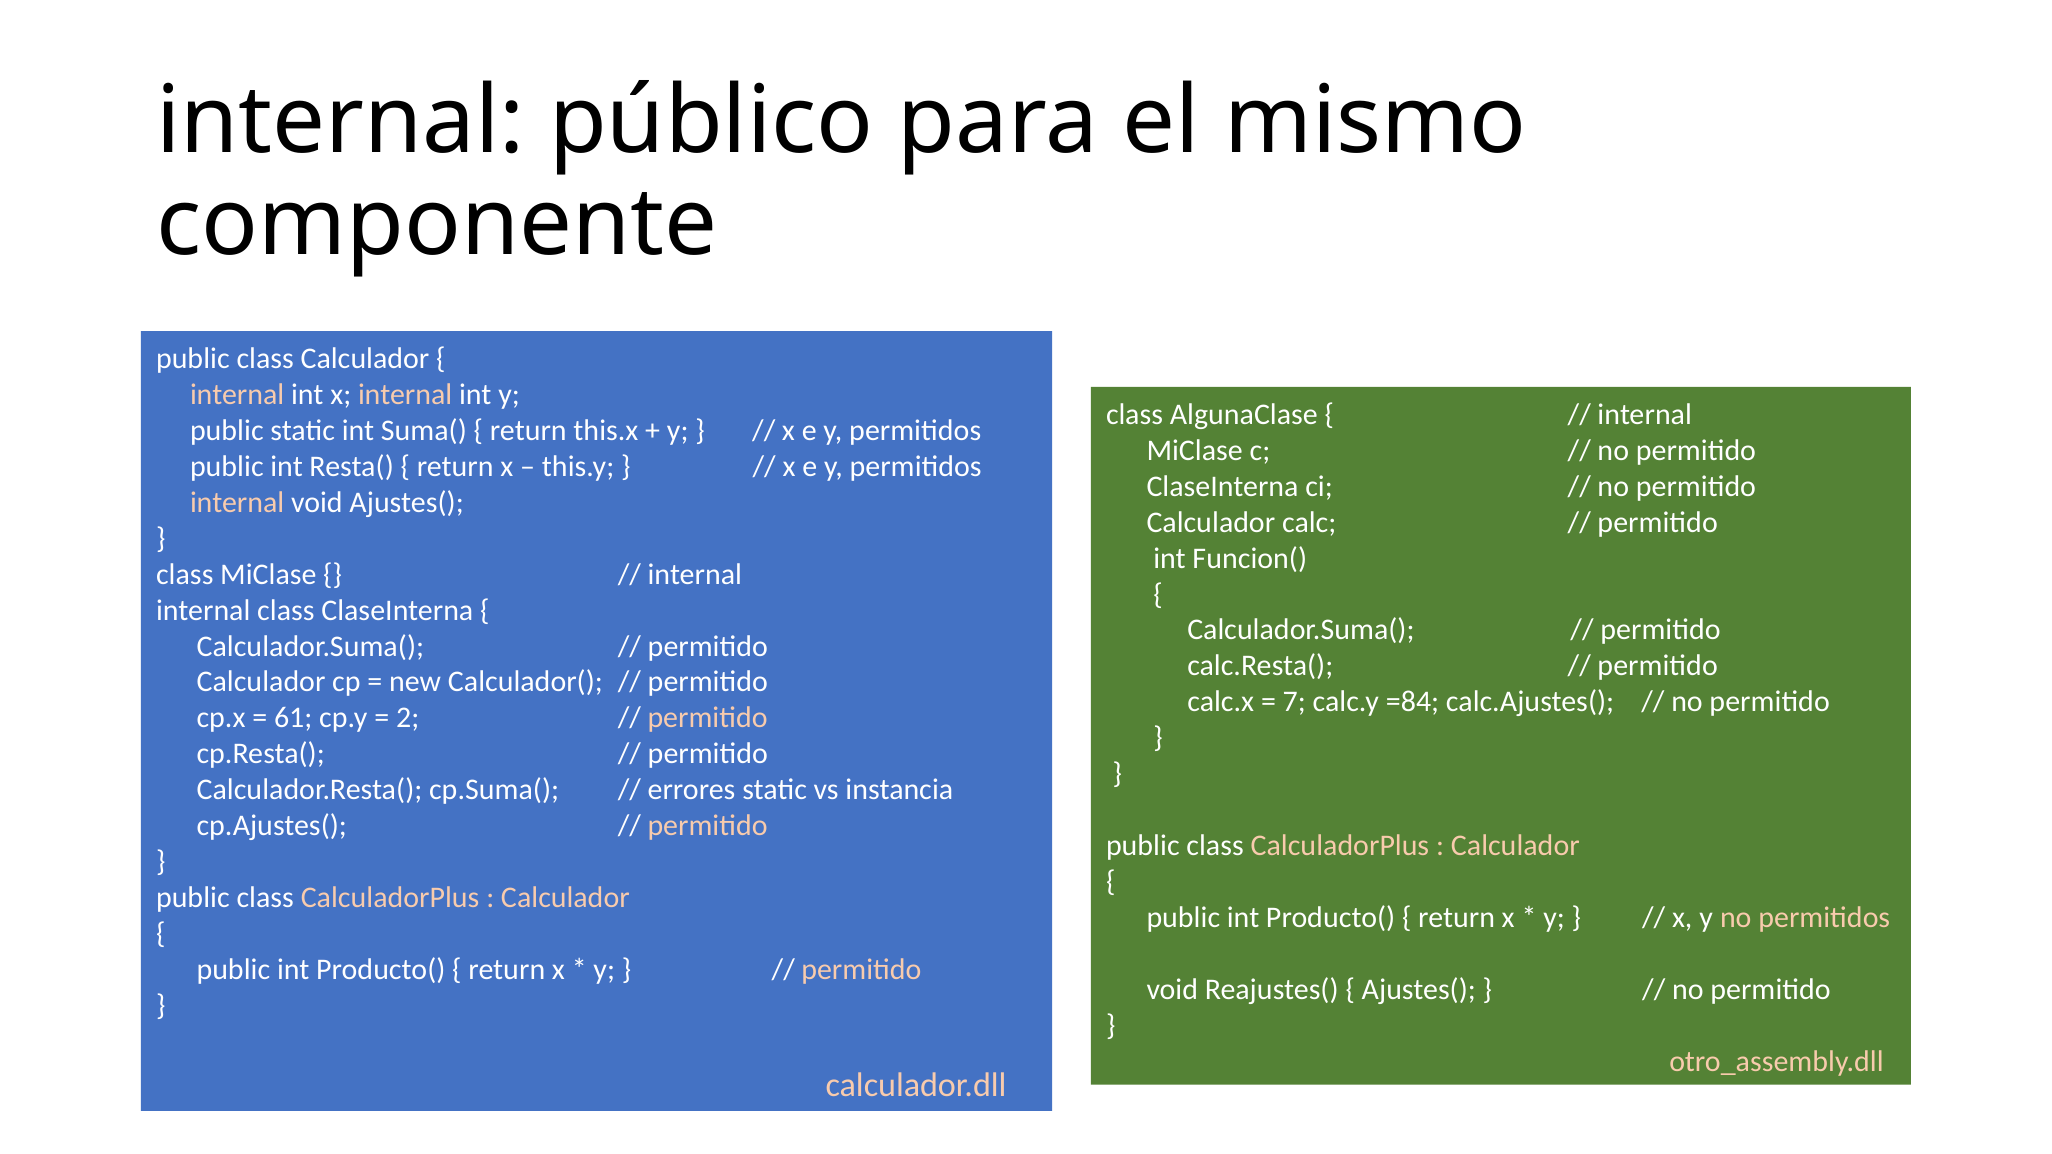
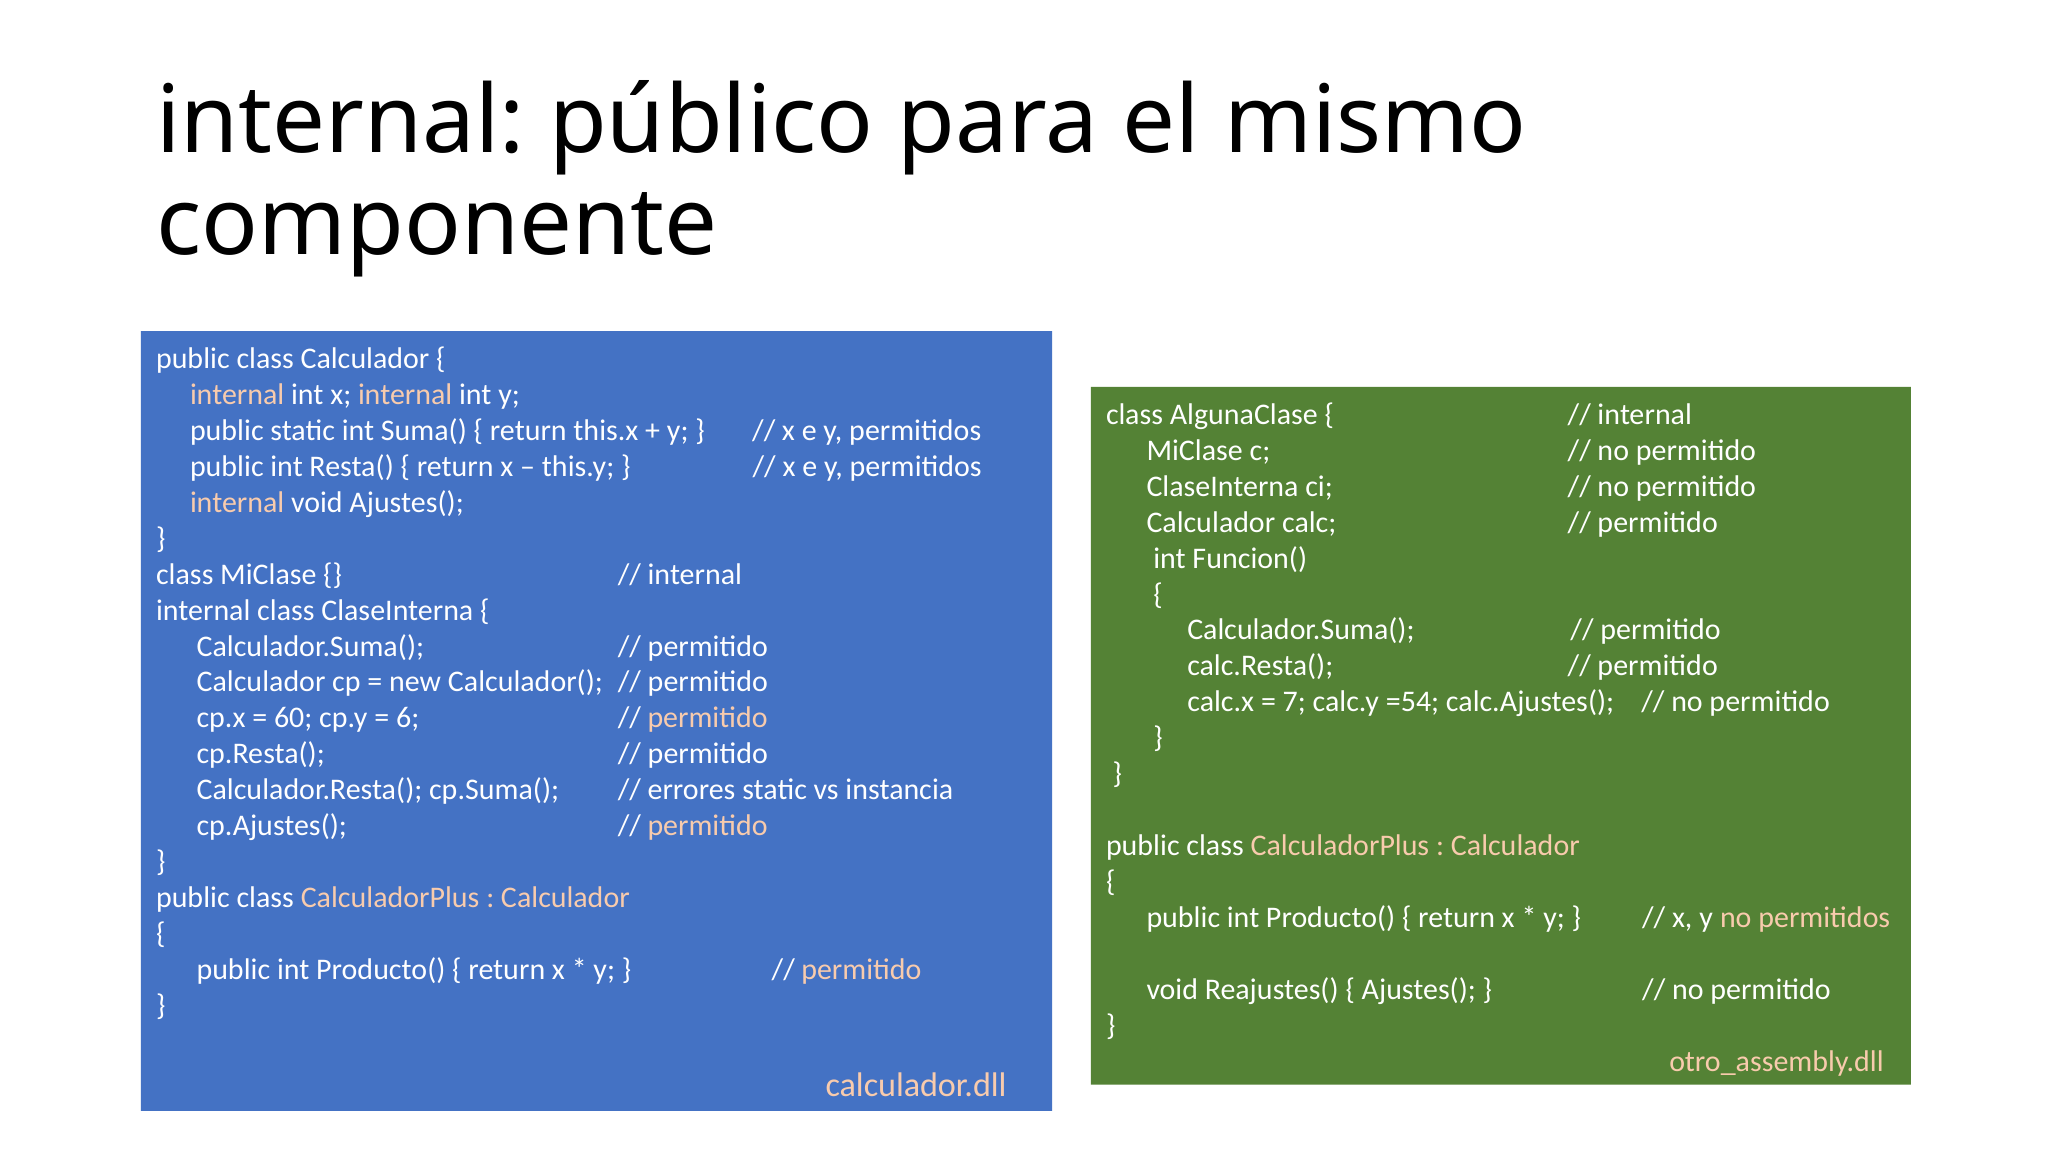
=84: =84 -> =54
61: 61 -> 60
2: 2 -> 6
